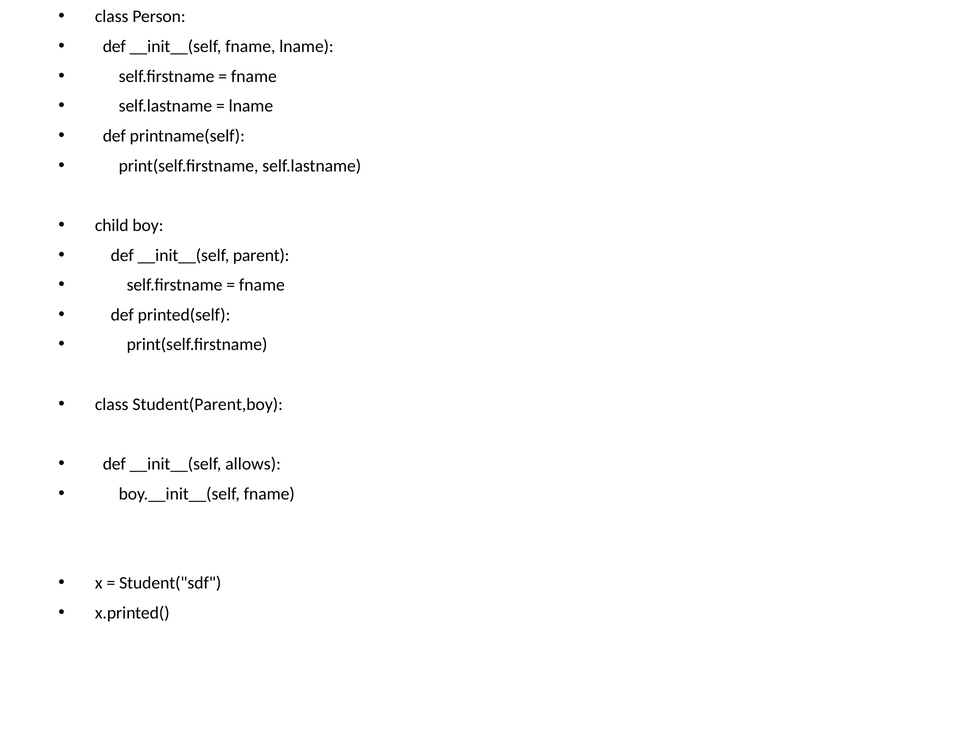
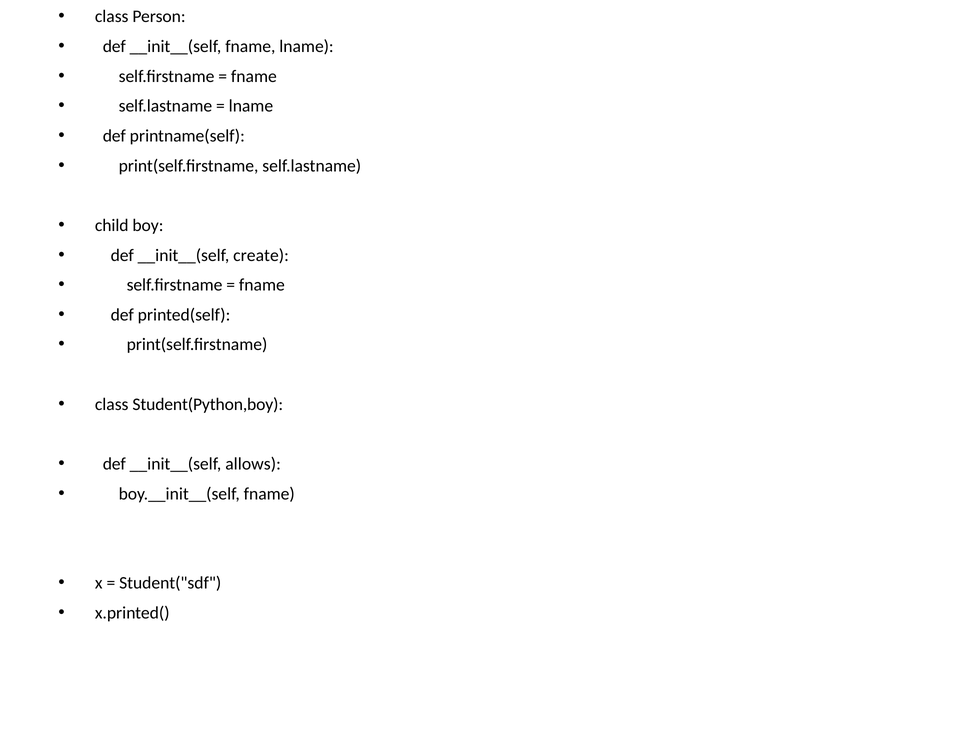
parent: parent -> create
Student(Parent,boy: Student(Parent,boy -> Student(Python,boy
